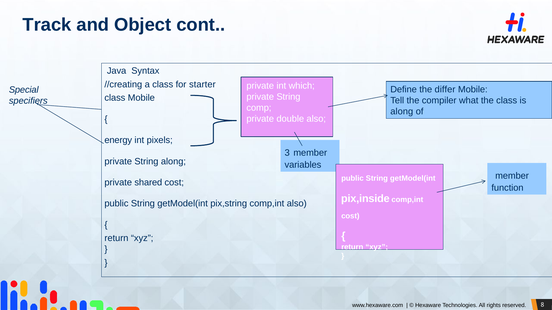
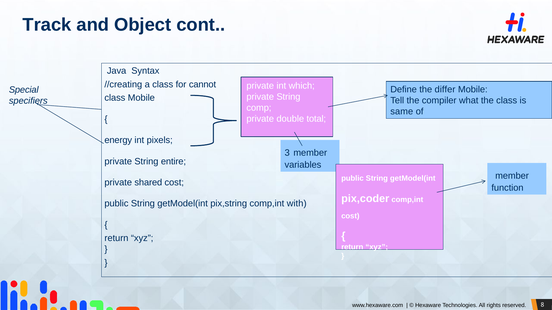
starter: starter -> cannot
along at (402, 112): along -> same
double also: also -> total
String along: along -> entire
pix,inside: pix,inside -> pix,coder
comp,int also: also -> with
